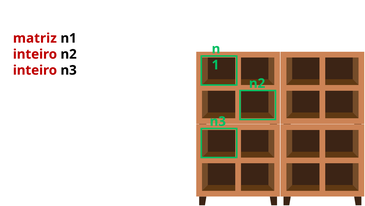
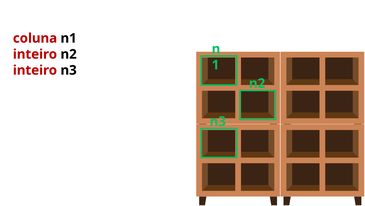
matriz: matriz -> coluna
